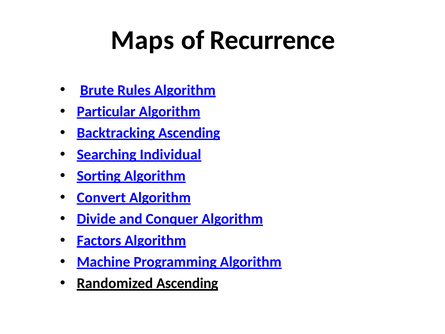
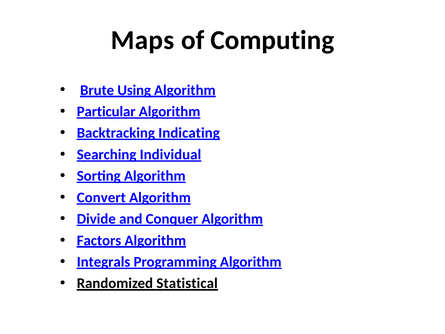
Recurrence: Recurrence -> Computing
Rules: Rules -> Using
Backtracking Ascending: Ascending -> Indicating
Machine: Machine -> Integrals
Randomized Ascending: Ascending -> Statistical
